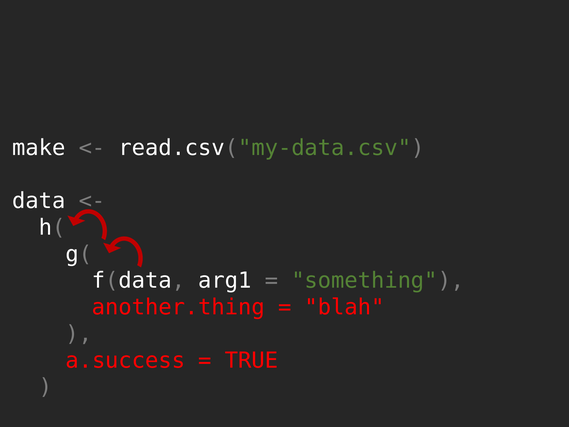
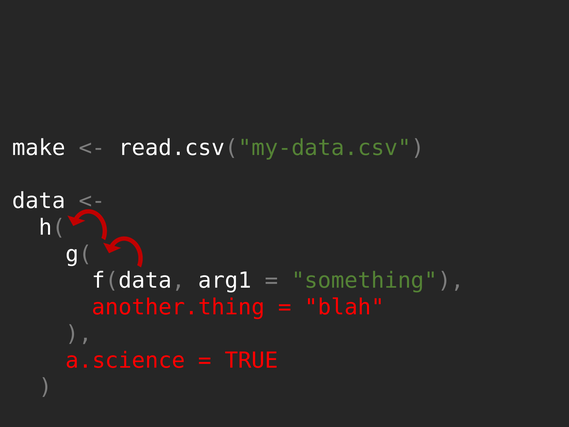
a.success: a.success -> a.science
